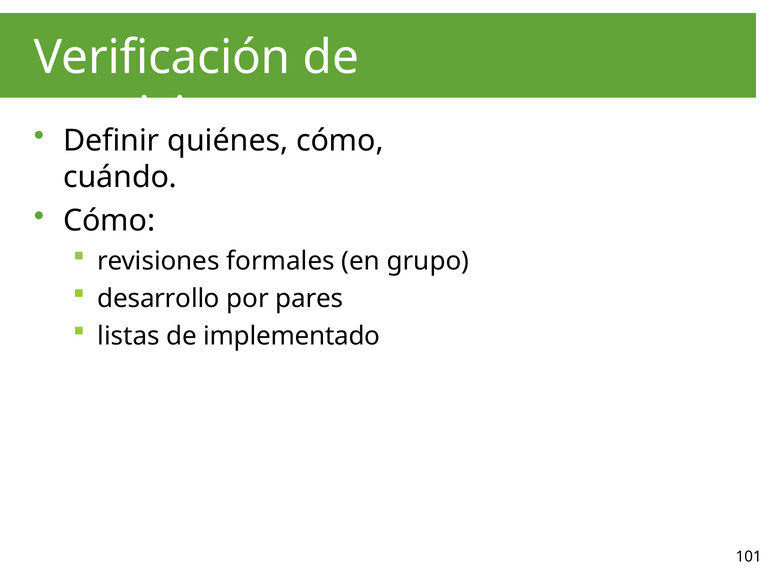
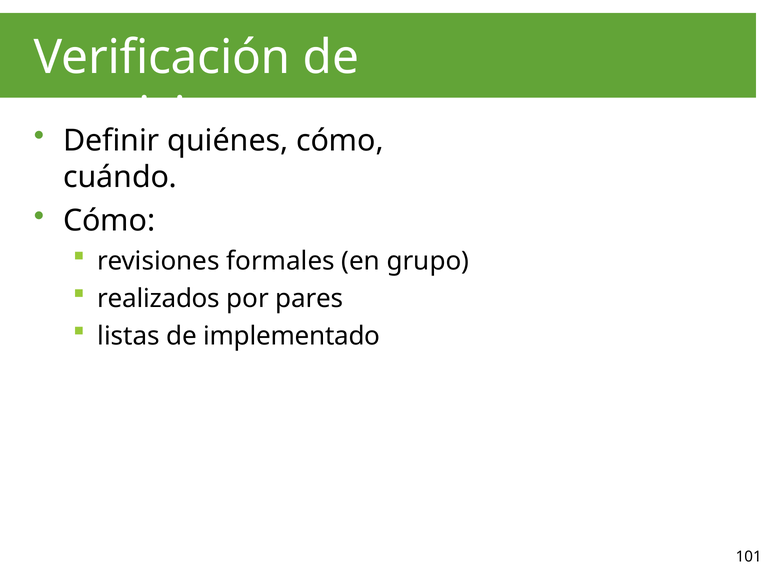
desarrollo: desarrollo -> realizados
